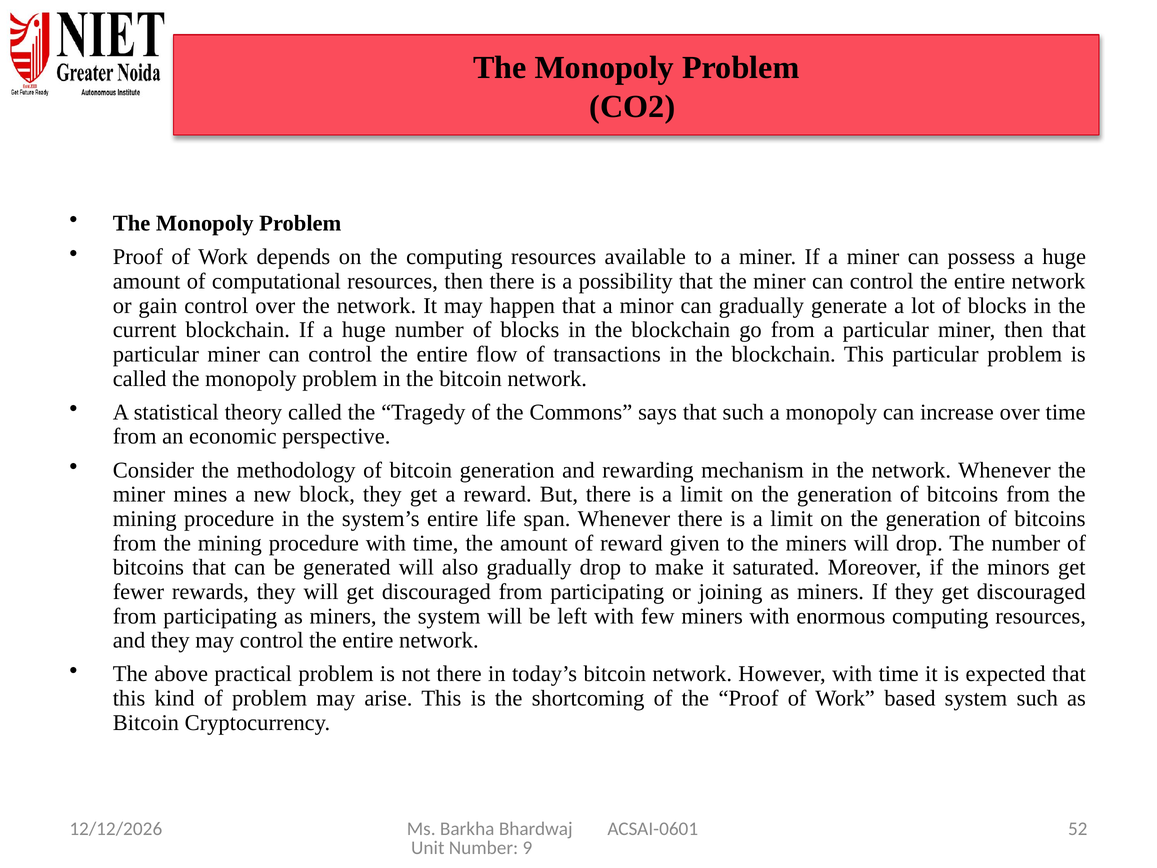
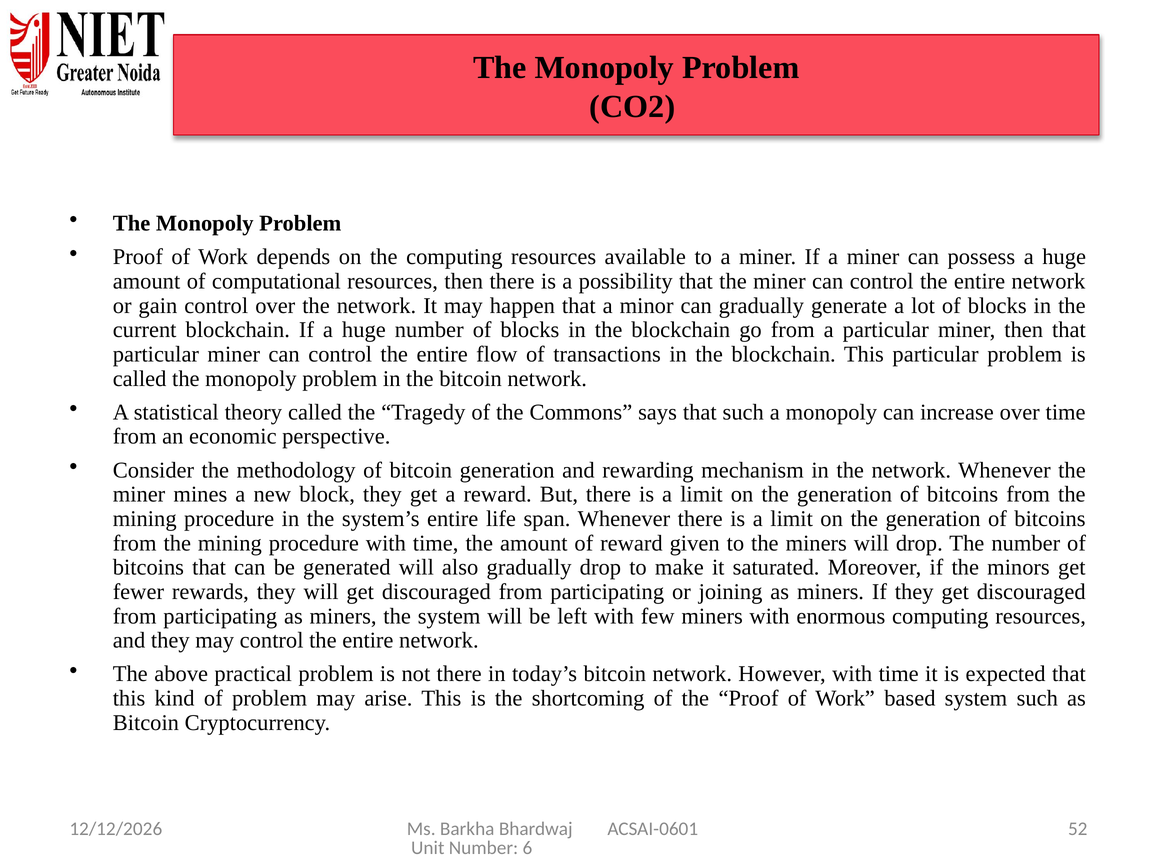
9: 9 -> 6
